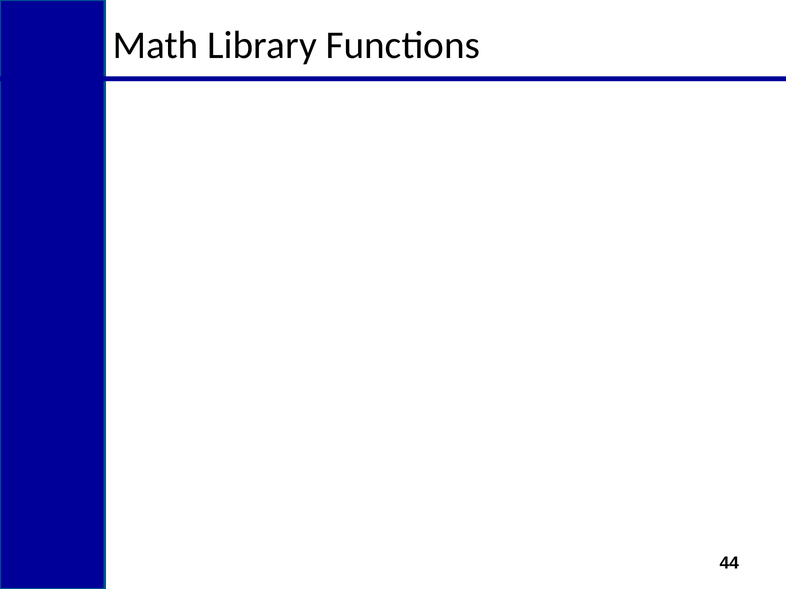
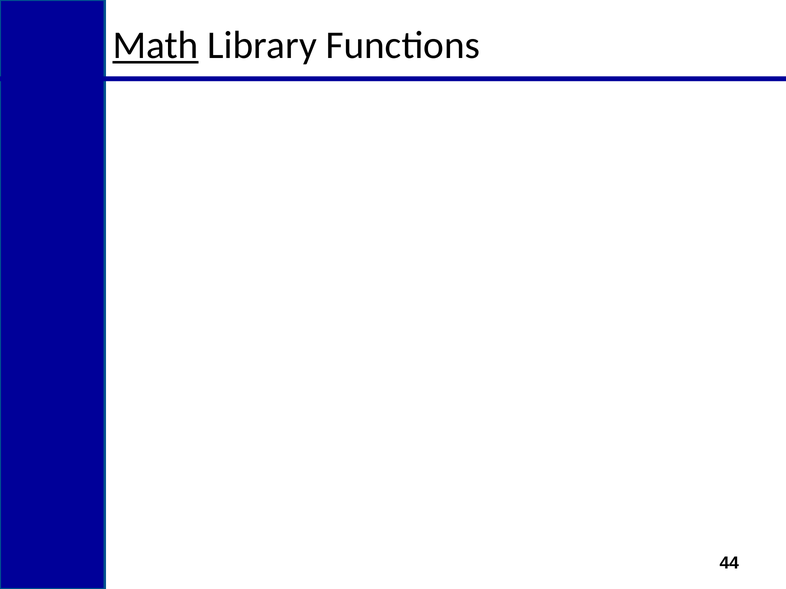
Math underline: none -> present
